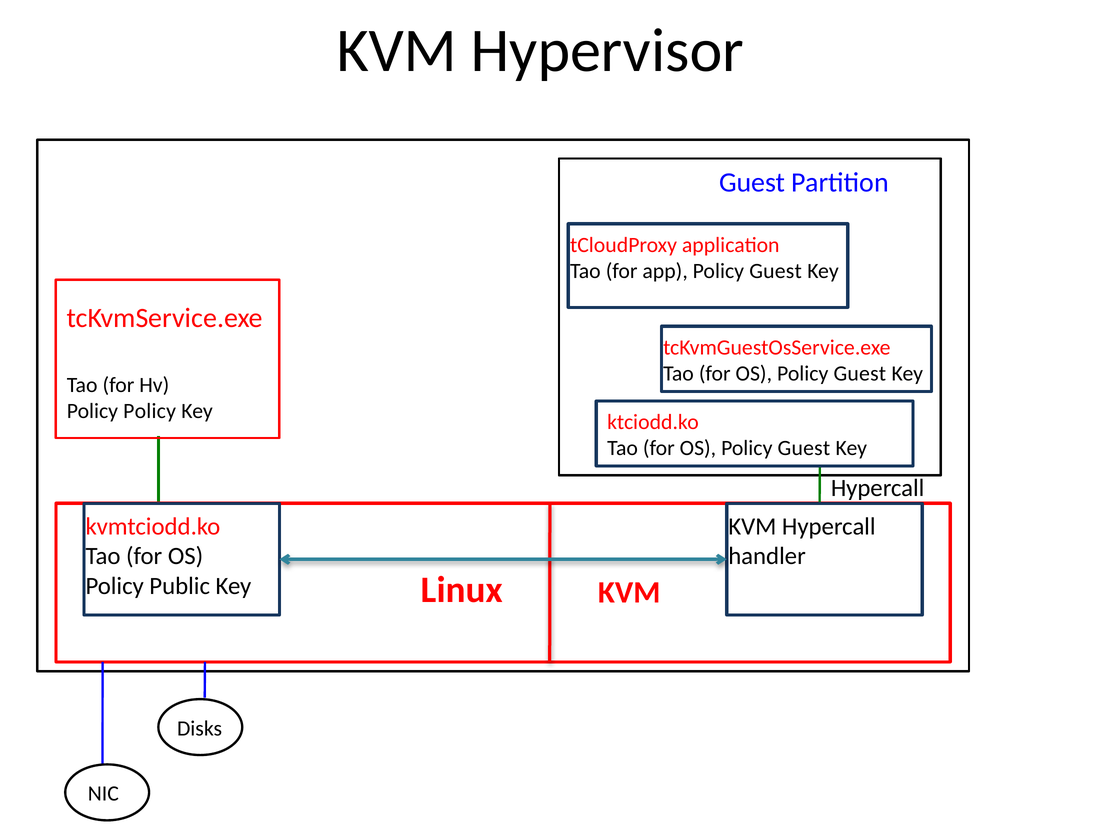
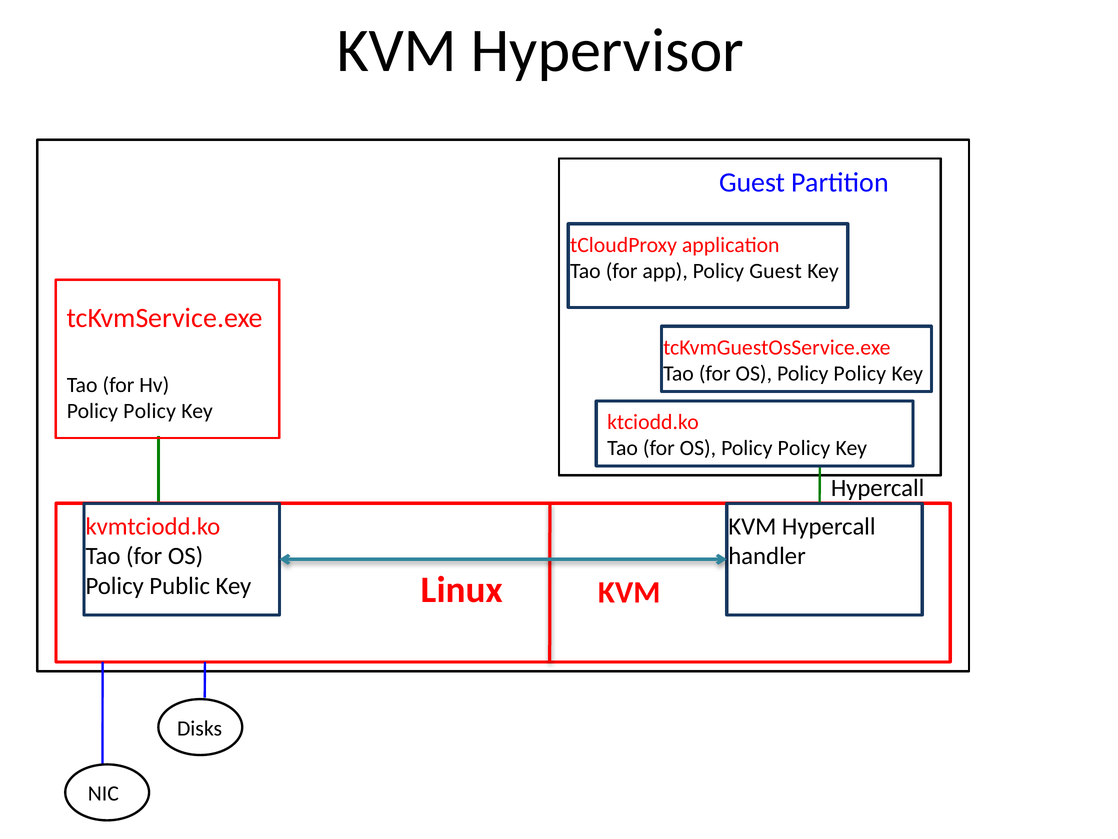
Guest at (860, 373): Guest -> Policy
Guest at (804, 448): Guest -> Policy
